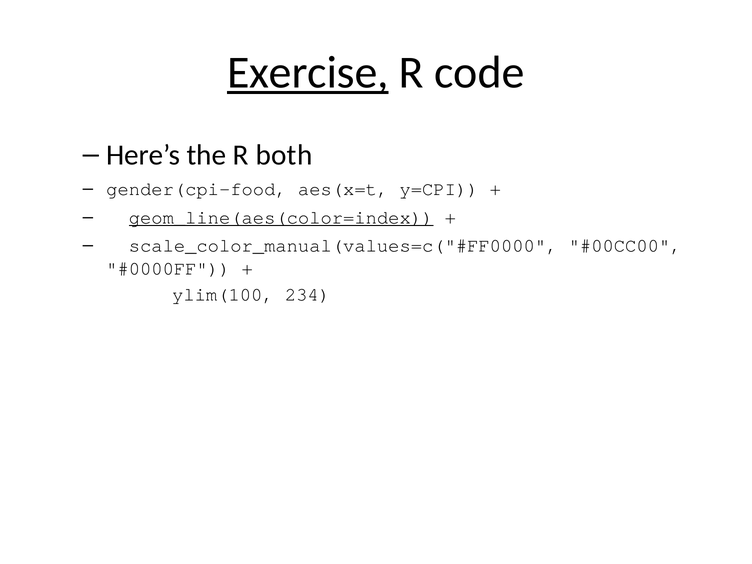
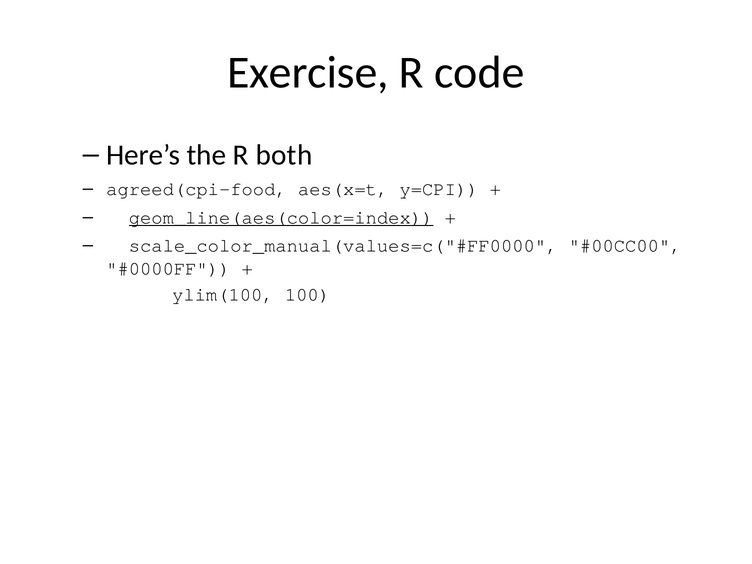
Exercise underline: present -> none
gender(cpi-food: gender(cpi-food -> agreed(cpi-food
234: 234 -> 100
